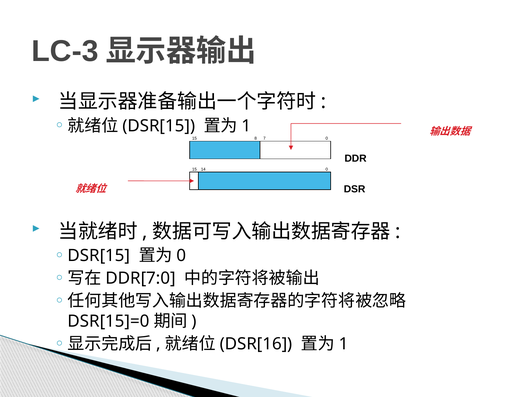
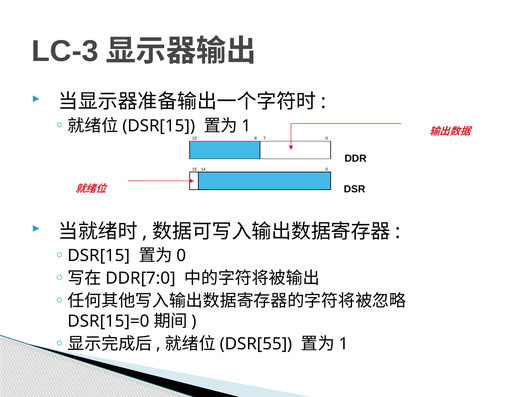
DSR[16: DSR[16 -> DSR[55
